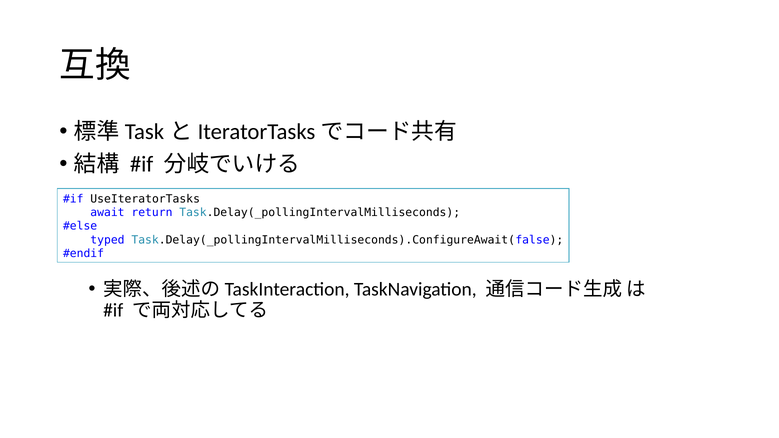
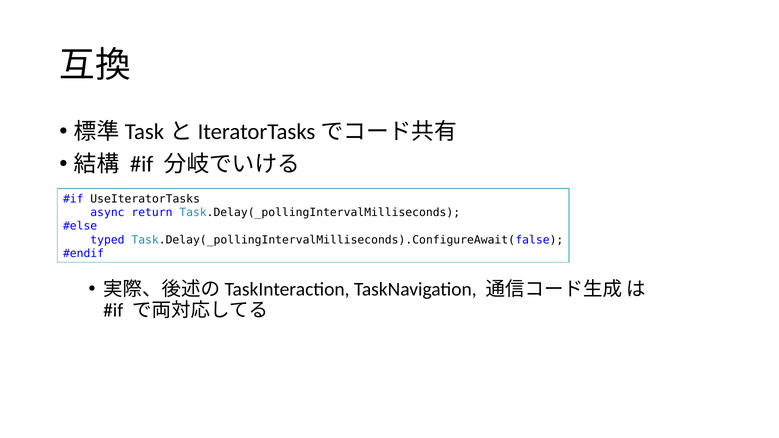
await: await -> async
